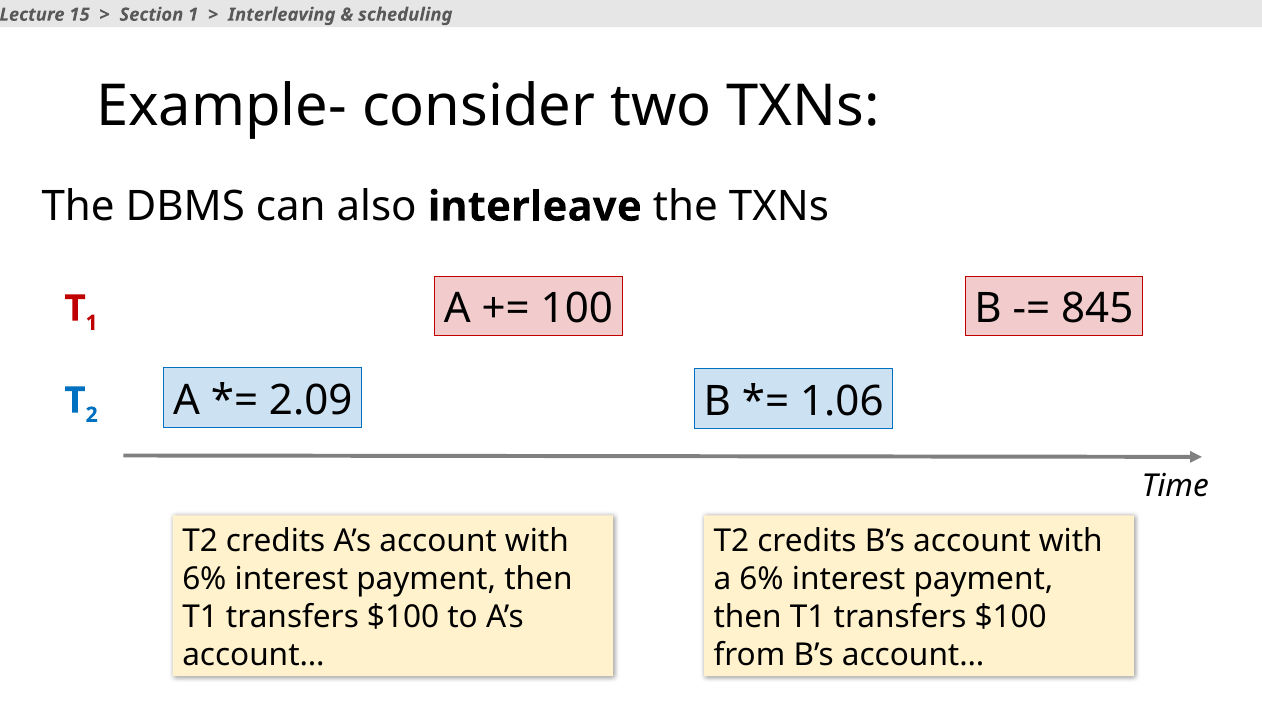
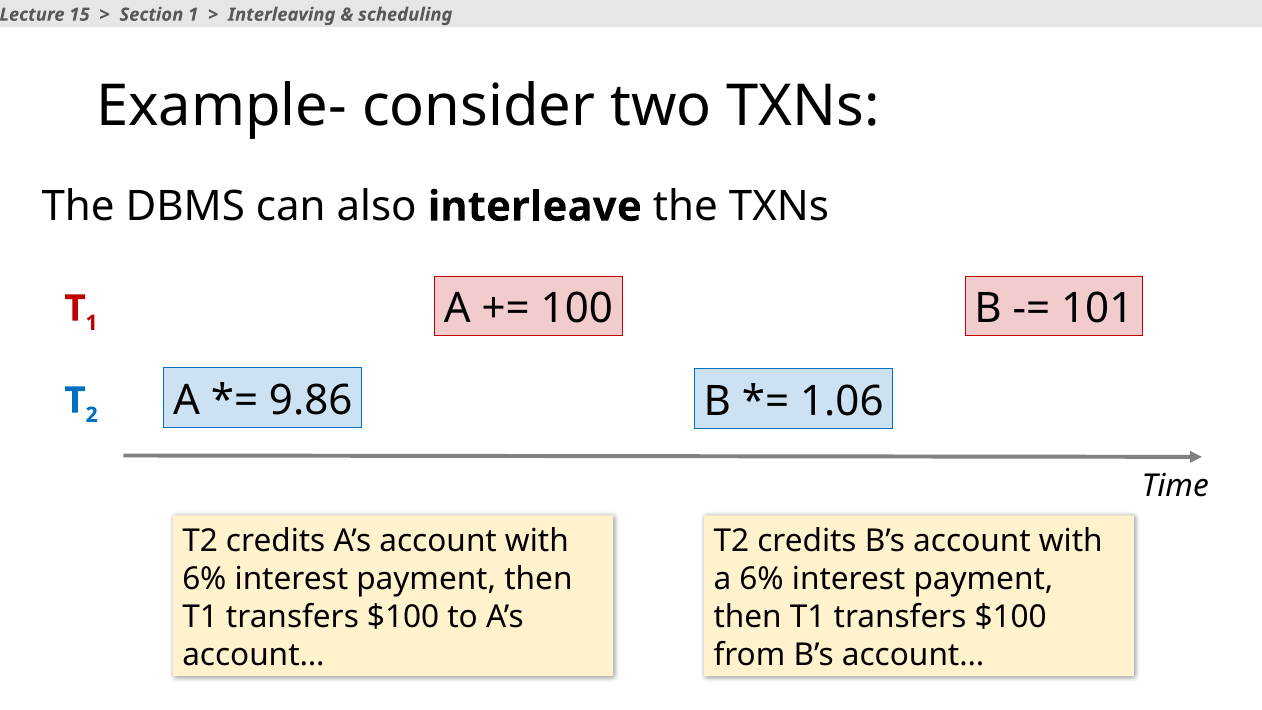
845: 845 -> 101
2.09: 2.09 -> 9.86
